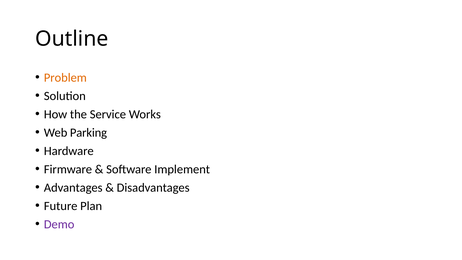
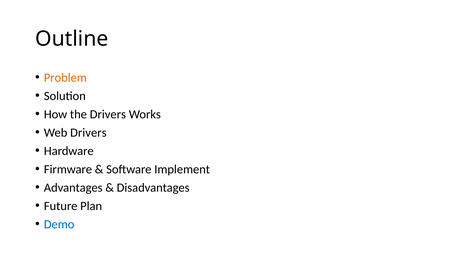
the Service: Service -> Drivers
Web Parking: Parking -> Drivers
Demo colour: purple -> blue
